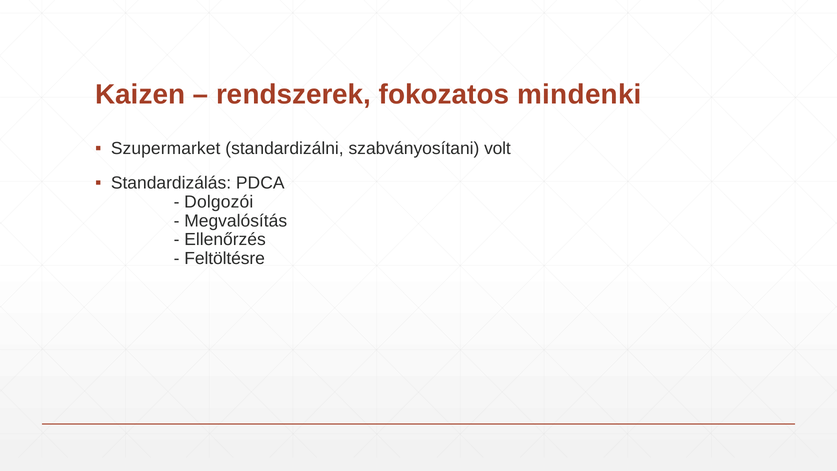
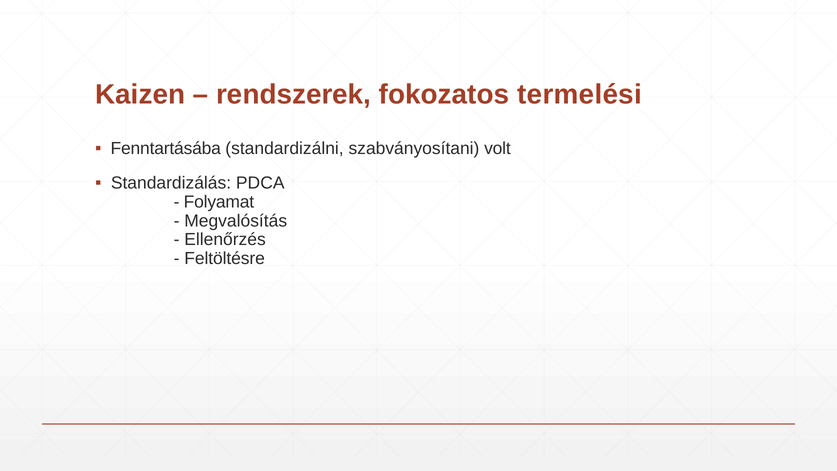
mindenki: mindenki -> termelési
Szupermarket: Szupermarket -> Fenntartásába
Dolgozói: Dolgozói -> Folyamat
